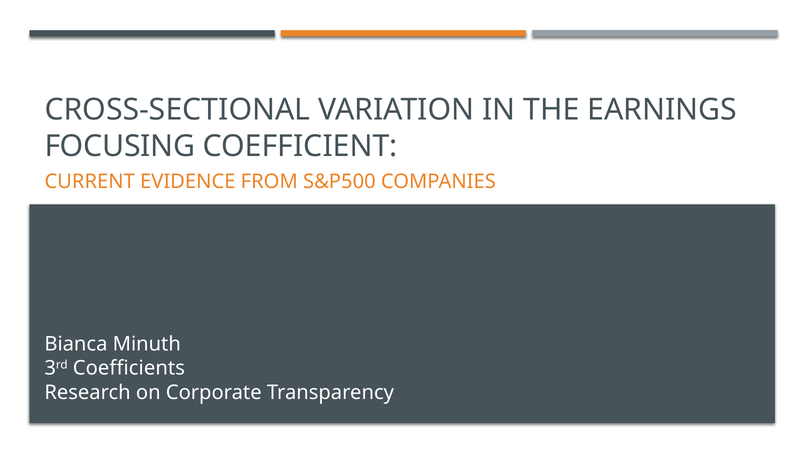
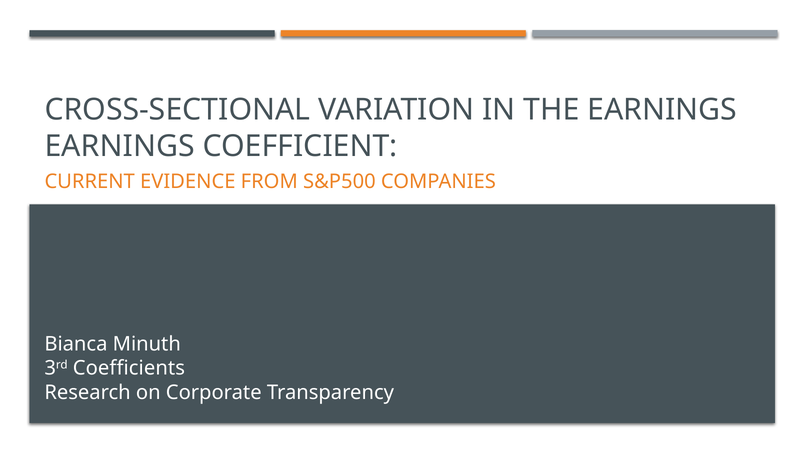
FOCUSING at (120, 146): FOCUSING -> EARNINGS
